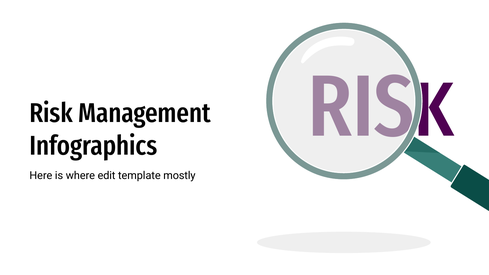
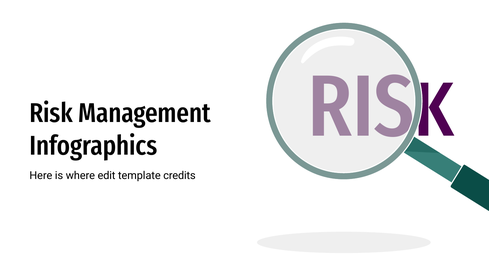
mostly: mostly -> credits
